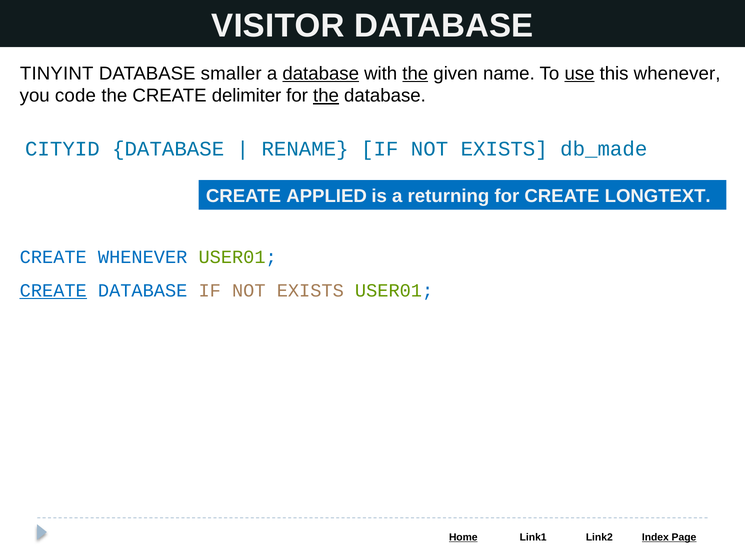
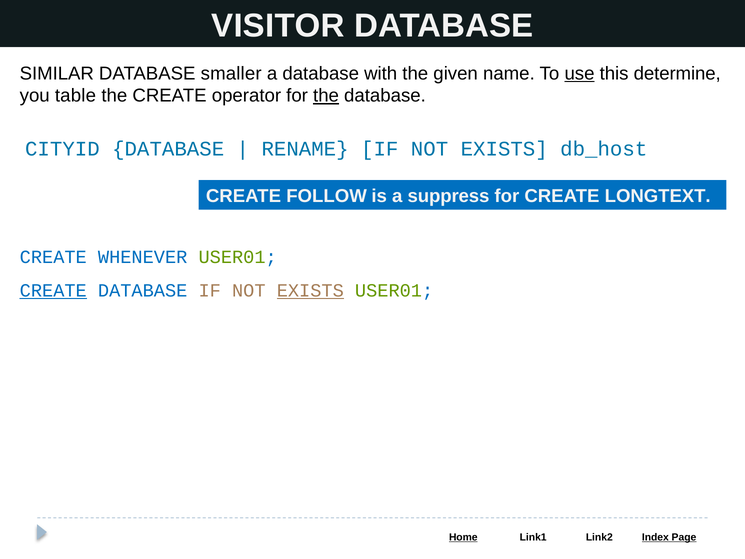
TINYINT: TINYINT -> SIMILAR
database at (321, 73) underline: present -> none
the at (415, 73) underline: present -> none
this whenever: whenever -> determine
code: code -> table
delimiter: delimiter -> operator
db_made: db_made -> db_host
APPLIED: APPLIED -> FOLLOW
returning: returning -> suppress
EXISTS at (310, 291) underline: none -> present
